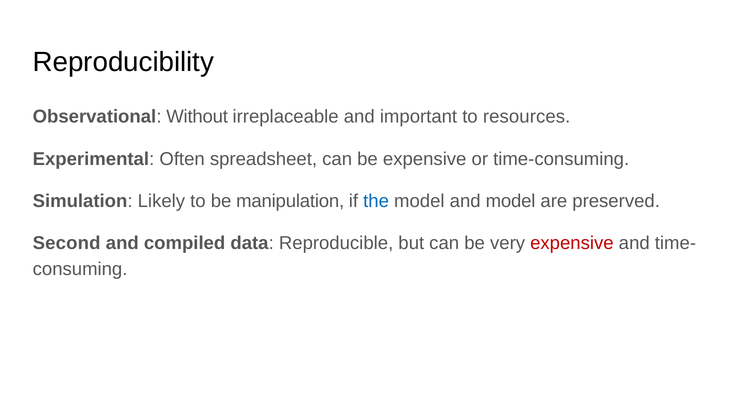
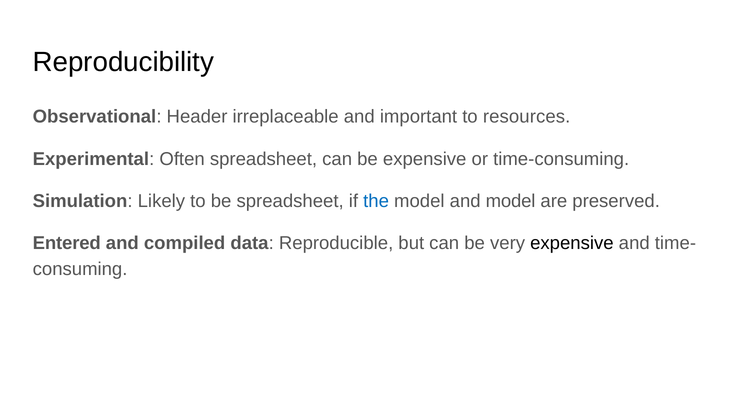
Without: Without -> Header
be manipulation: manipulation -> spreadsheet
Second: Second -> Entered
expensive at (572, 243) colour: red -> black
